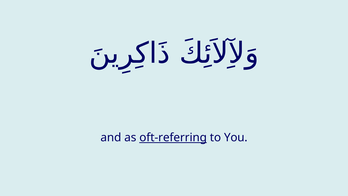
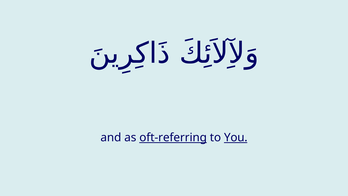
You underline: none -> present
